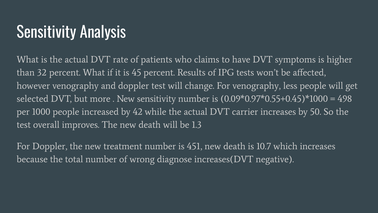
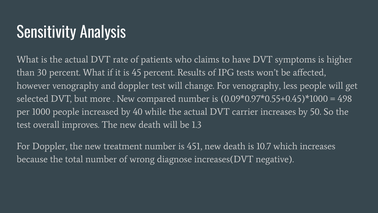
32: 32 -> 30
New sensitivity: sensitivity -> compared
42: 42 -> 40
